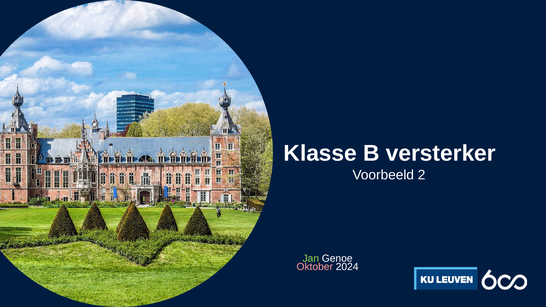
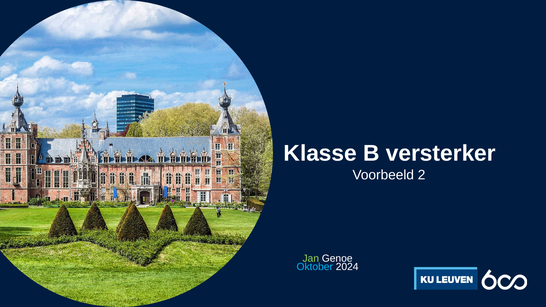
Oktober colour: pink -> light blue
